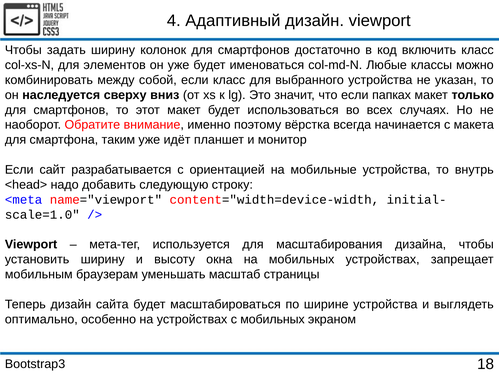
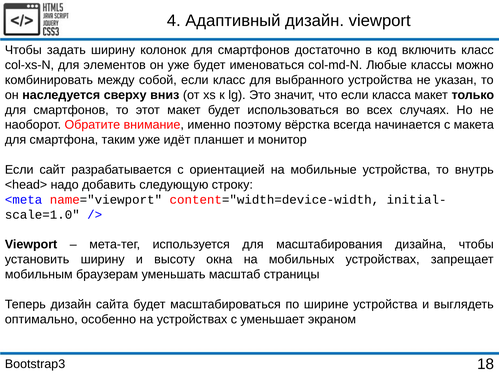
папках: папках -> класса
с мобильных: мобильных -> уменьшает
